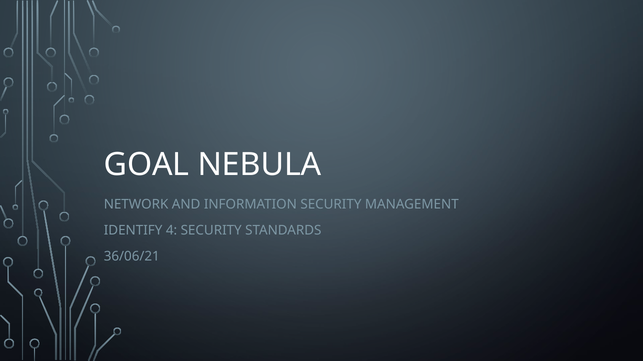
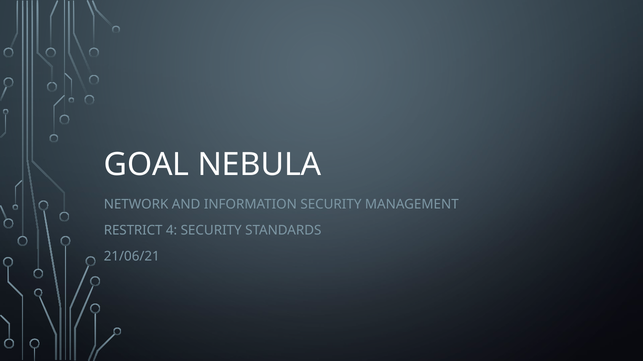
IDENTIFY: IDENTIFY -> RESTRICT
36/06/21: 36/06/21 -> 21/06/21
